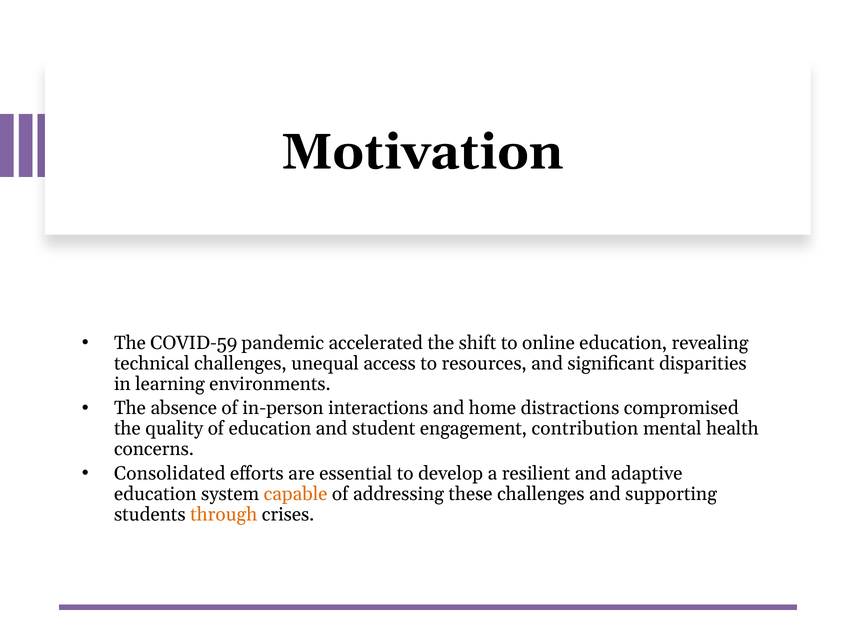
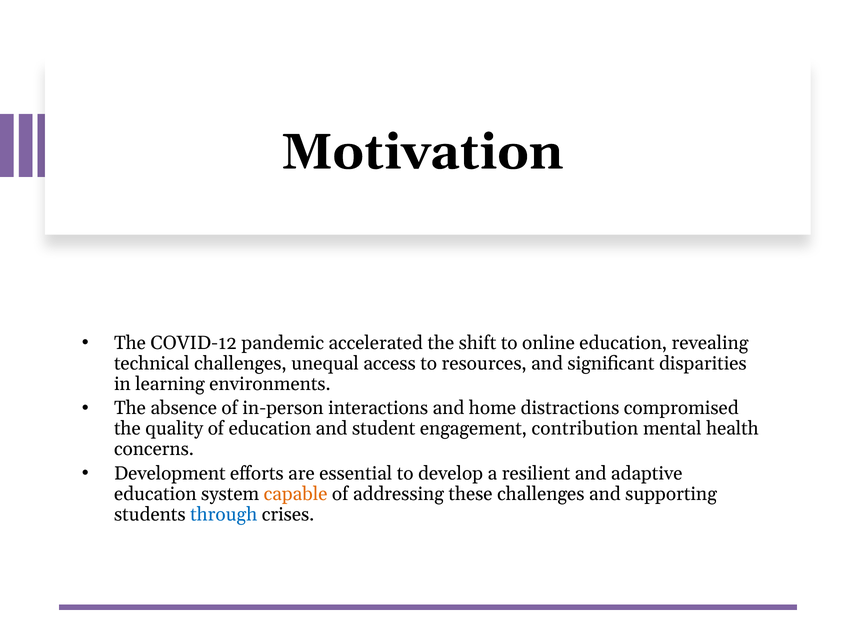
COVID-59: COVID-59 -> COVID-12
Consolidated: Consolidated -> Development
through colour: orange -> blue
